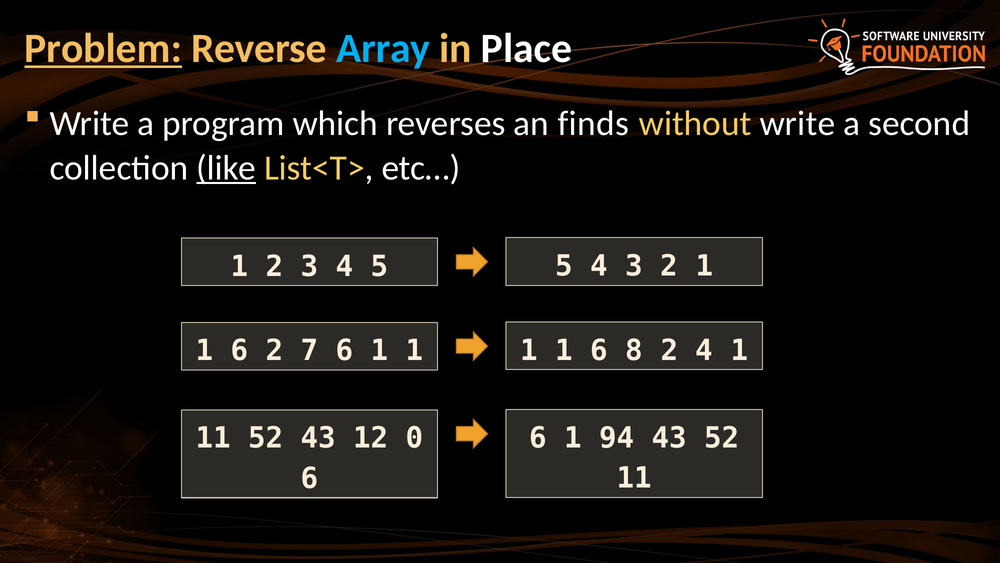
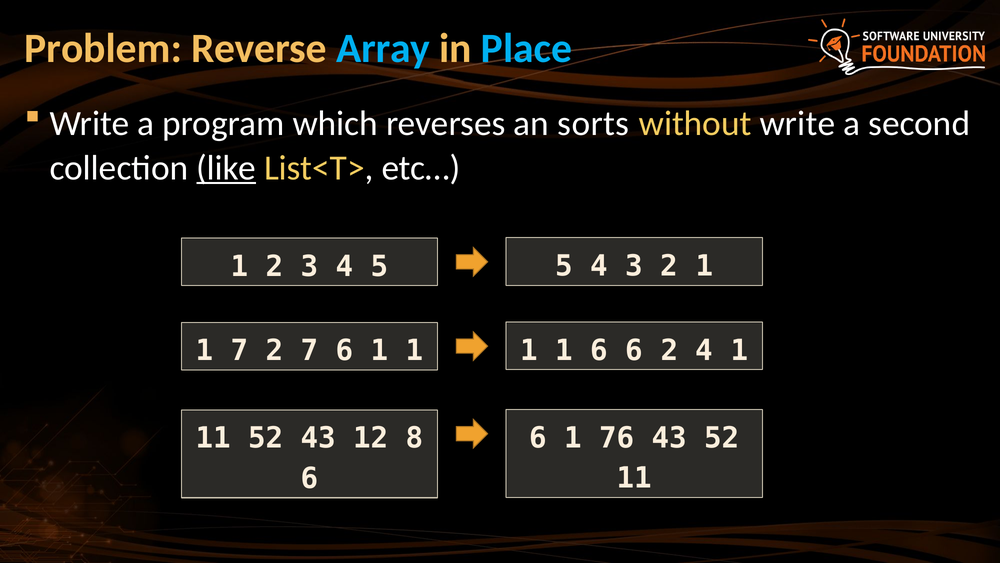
Problem underline: present -> none
Place colour: white -> light blue
finds: finds -> sorts
6 at (240, 351): 6 -> 7
1 6 8: 8 -> 6
94: 94 -> 76
0: 0 -> 8
